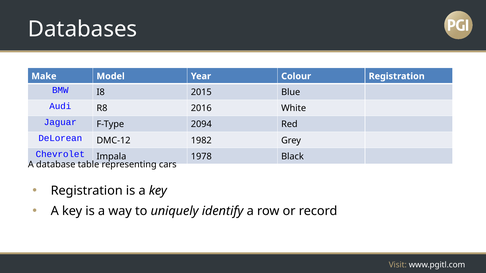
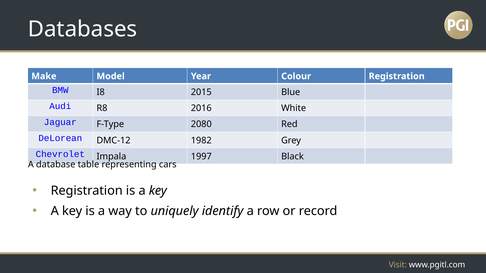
2094: 2094 -> 2080
1978: 1978 -> 1997
